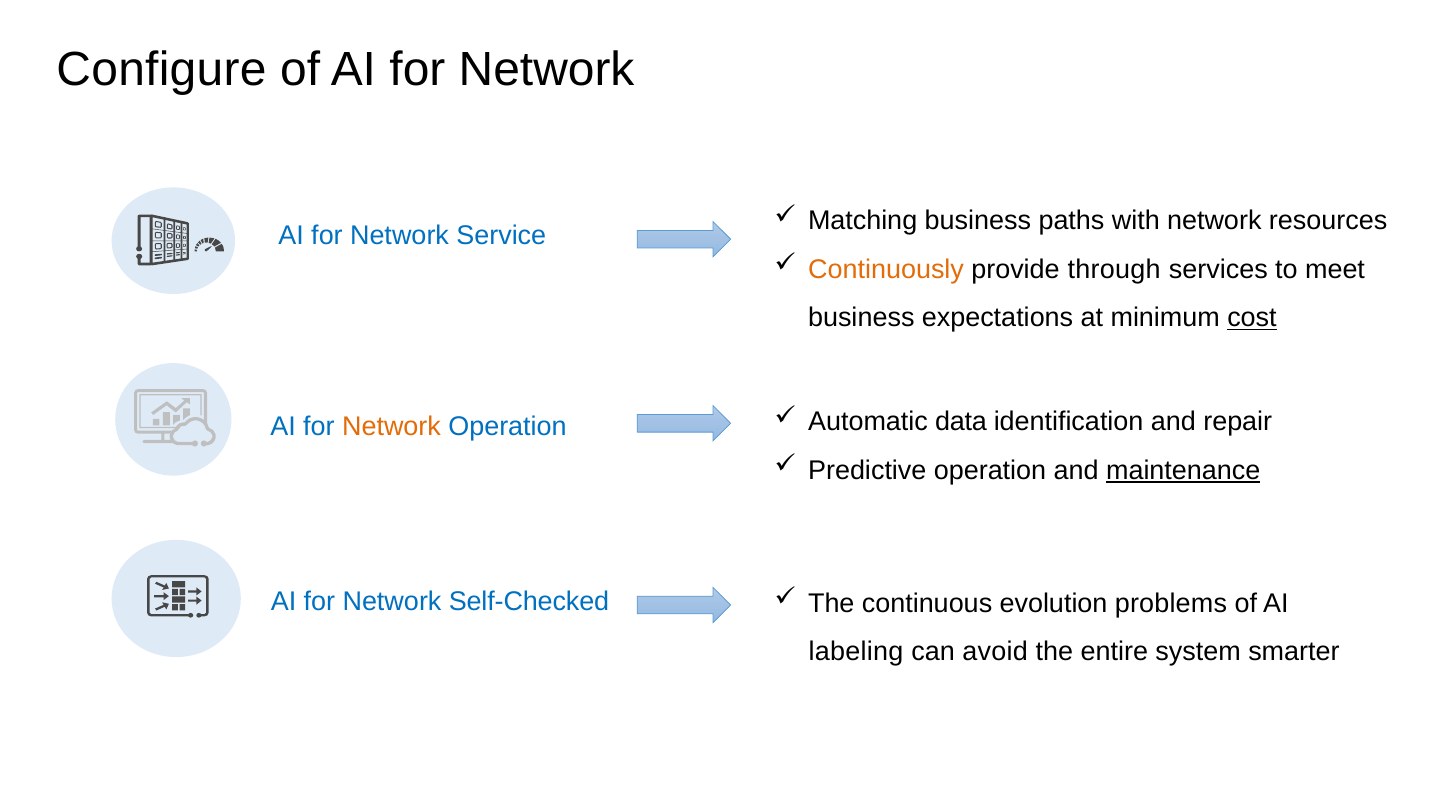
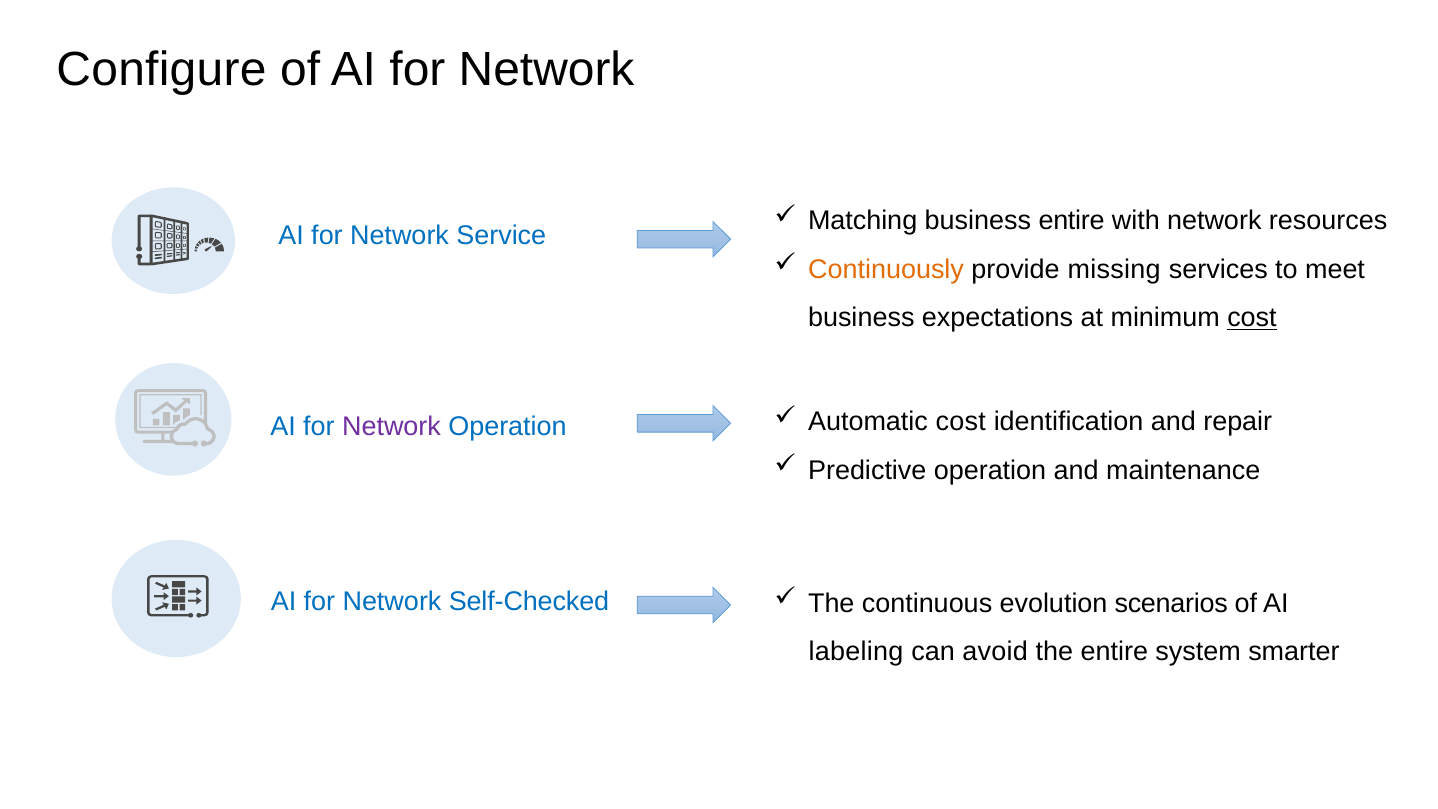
business paths: paths -> entire
through: through -> missing
Automatic data: data -> cost
Network at (392, 426) colour: orange -> purple
maintenance underline: present -> none
problems: problems -> scenarios
